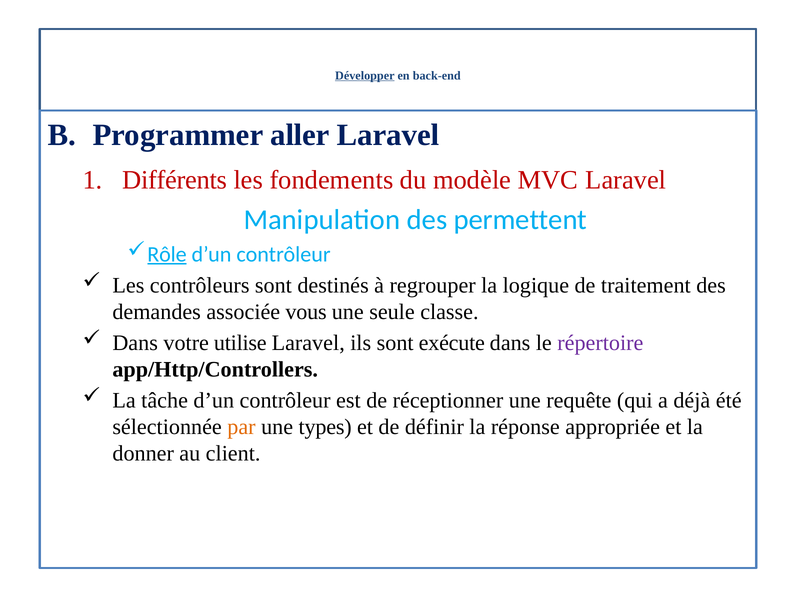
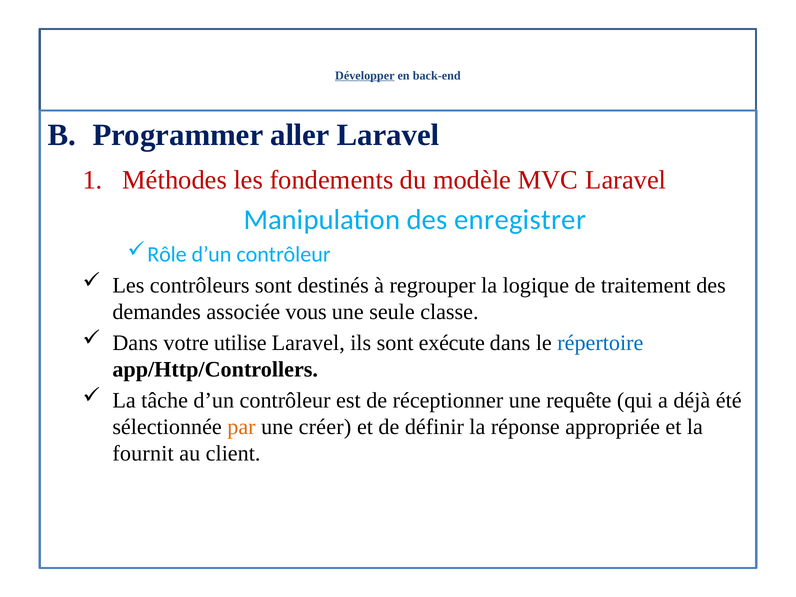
Différents: Différents -> Méthodes
permettent: permettent -> enregistrer
Rôle underline: present -> none
répertoire colour: purple -> blue
types: types -> créer
donner: donner -> fournit
